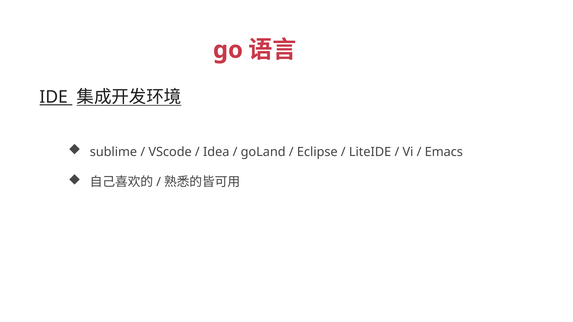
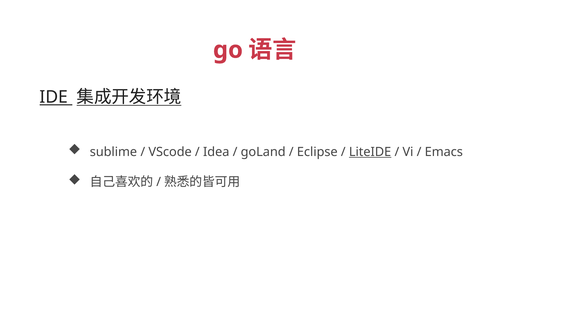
LiteIDE underline: none -> present
